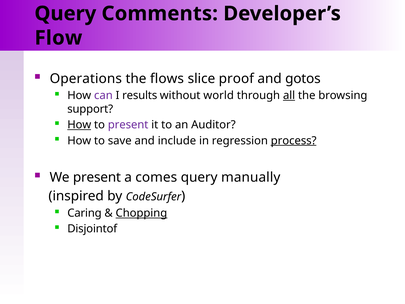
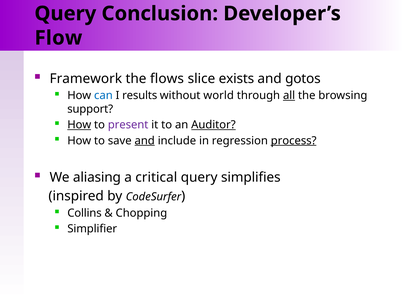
Comments: Comments -> Conclusion
Operations: Operations -> Framework
proof: proof -> exists
can colour: purple -> blue
Auditor underline: none -> present
and at (145, 141) underline: none -> present
We present: present -> aliasing
comes: comes -> critical
manually: manually -> simplifies
Caring: Caring -> Collins
Chopping underline: present -> none
Disjointof: Disjointof -> Simplifier
